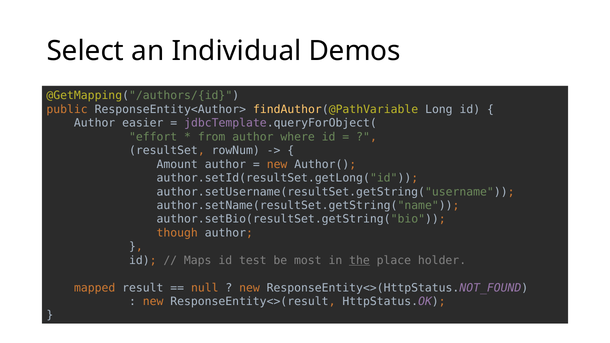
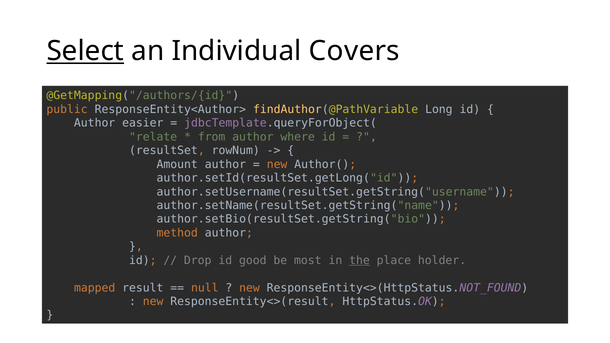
Select underline: none -> present
Demos: Demos -> Covers
effort: effort -> relate
though: though -> method
Maps: Maps -> Drop
test: test -> good
